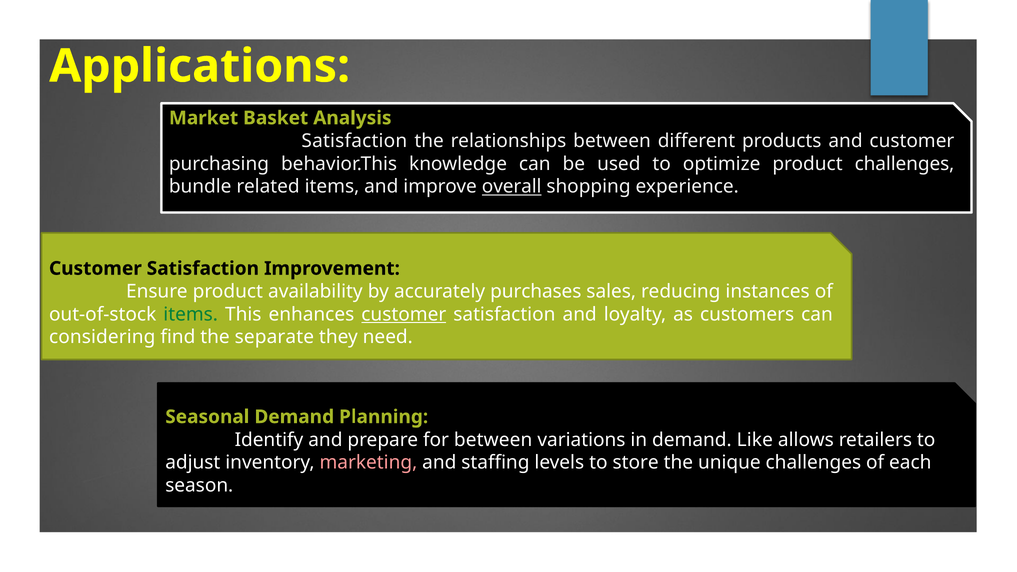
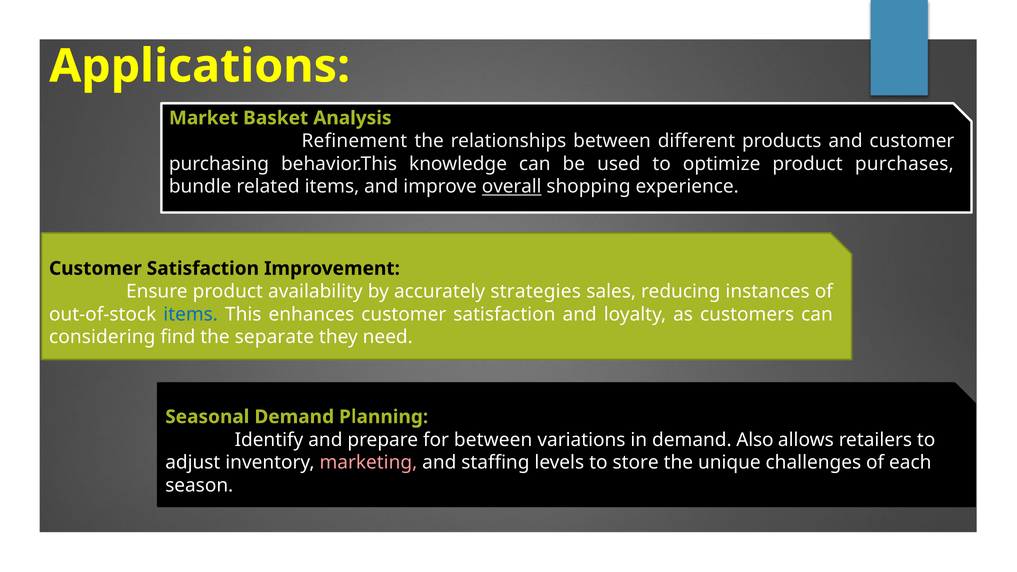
Satisfaction at (354, 141): Satisfaction -> Refinement
product challenges: challenges -> purchases
purchases: purchases -> strategies
items at (191, 314) colour: green -> blue
customer at (404, 314) underline: present -> none
Like: Like -> Also
